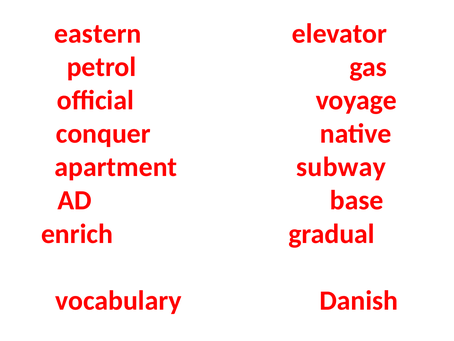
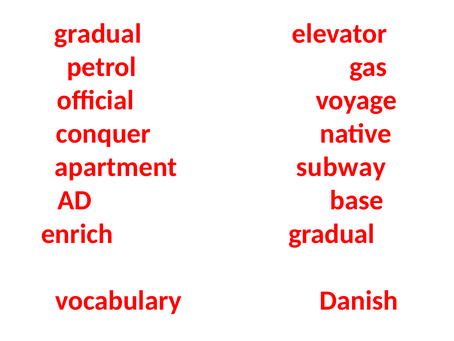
eastern at (98, 33): eastern -> gradual
